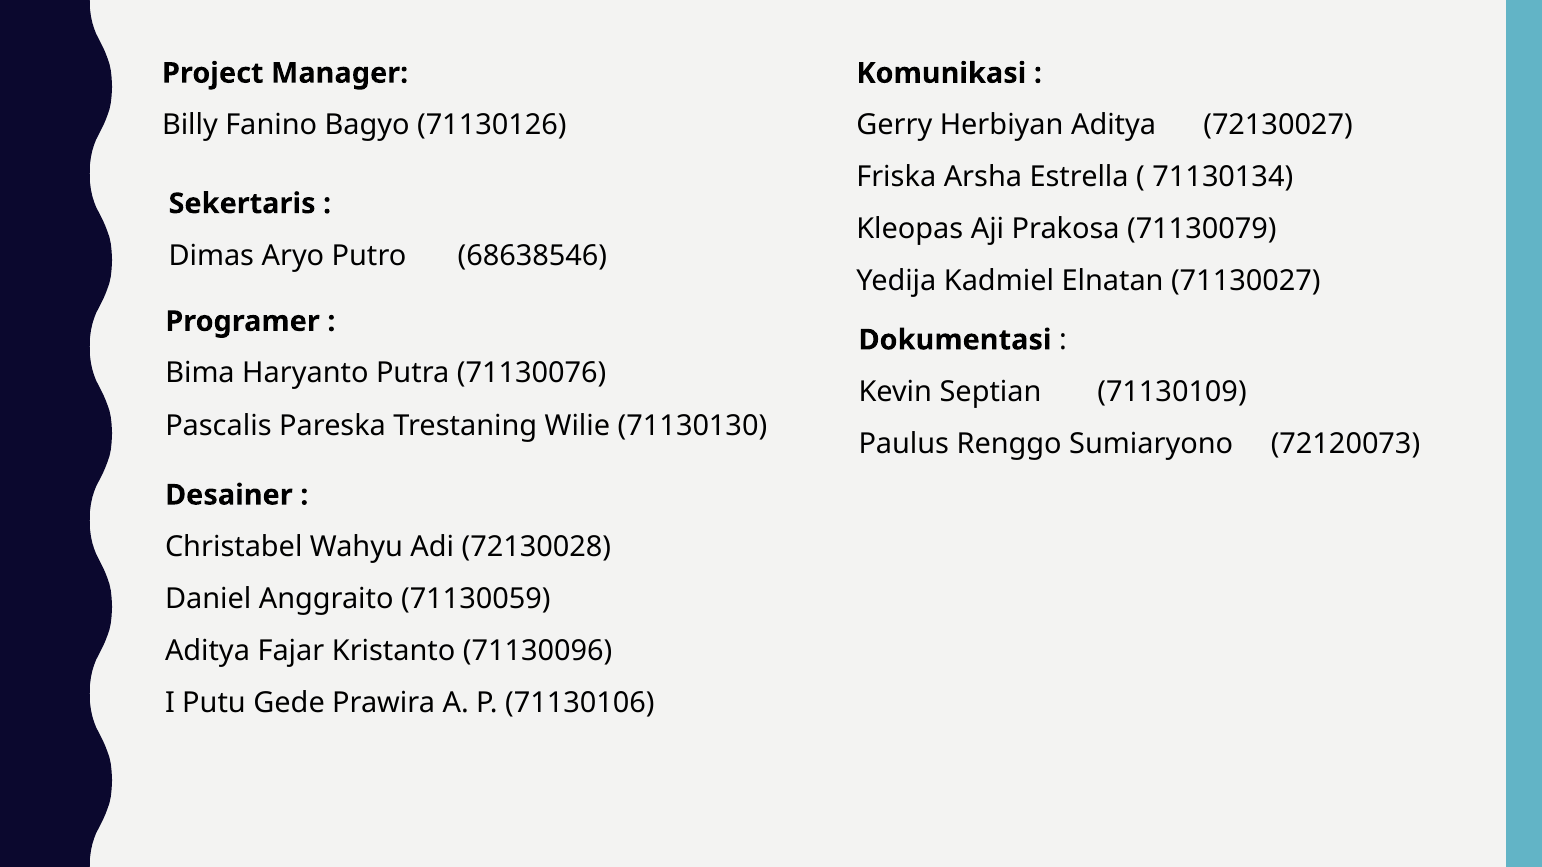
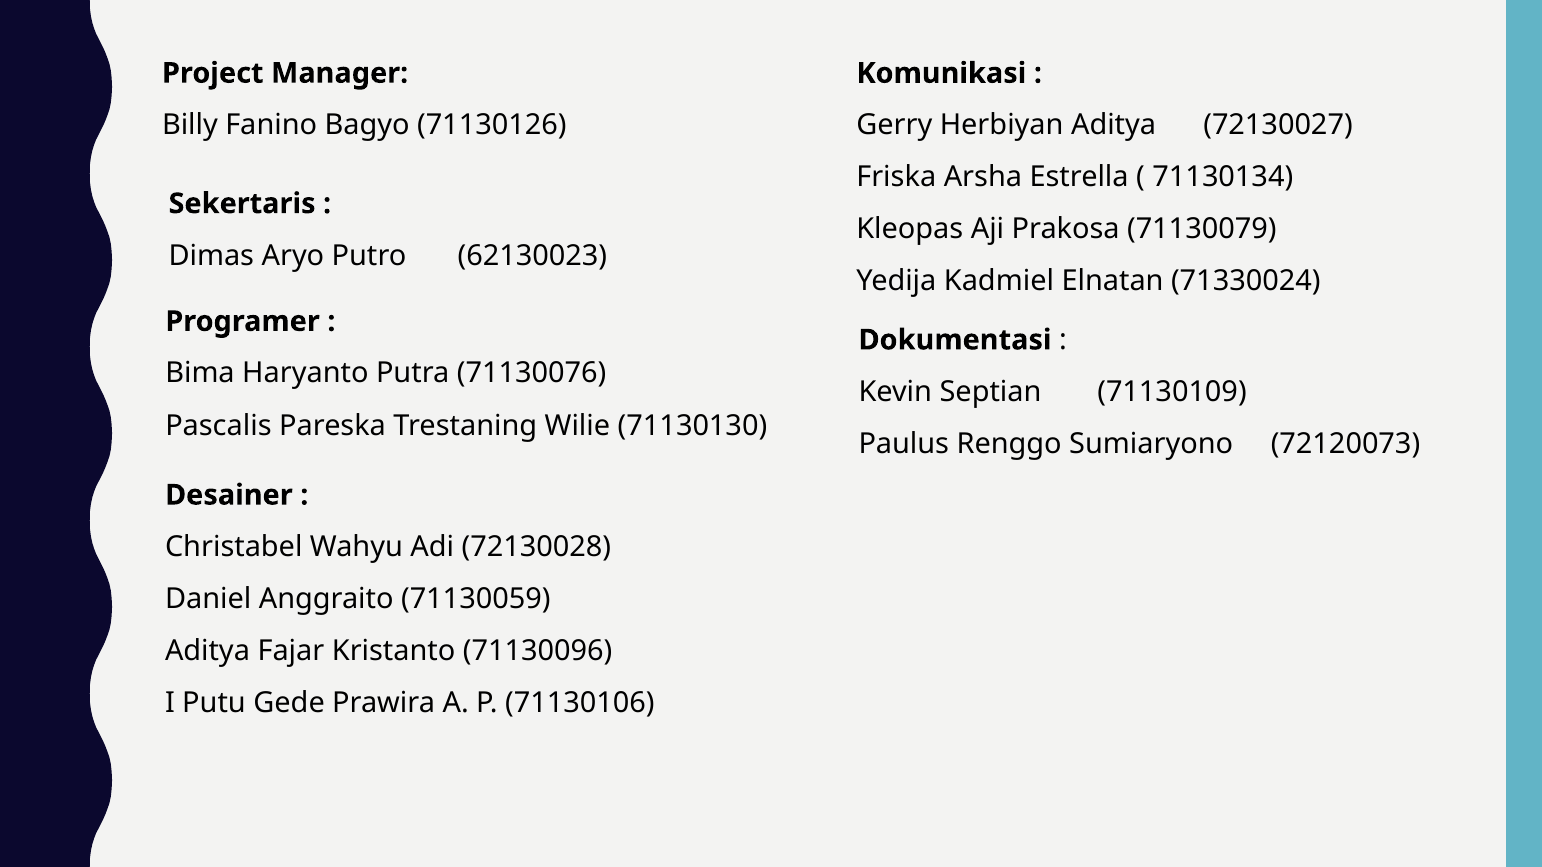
68638546: 68638546 -> 62130023
71130027: 71130027 -> 71330024
